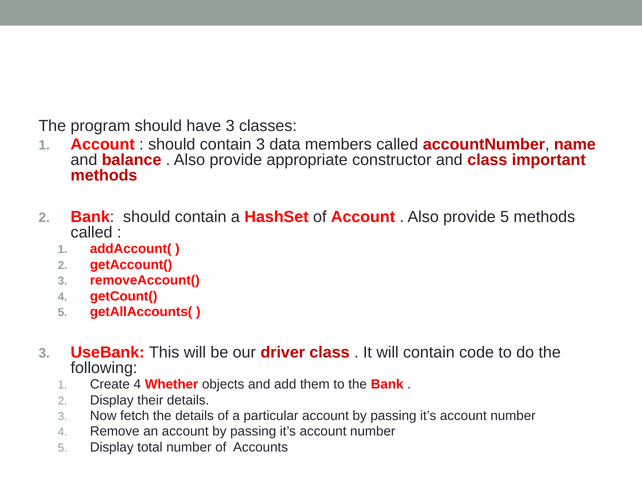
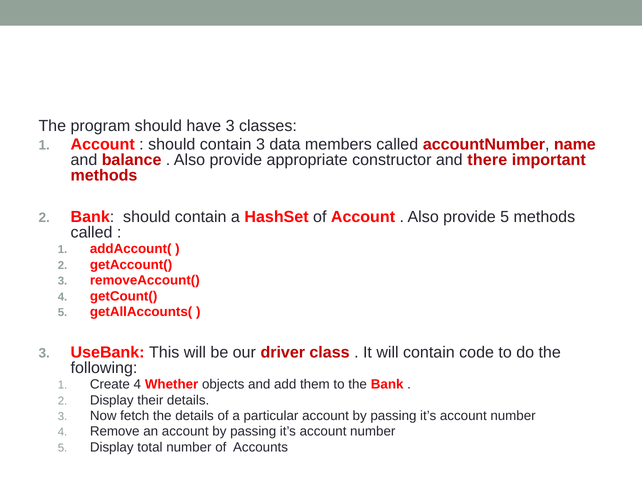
and class: class -> there
